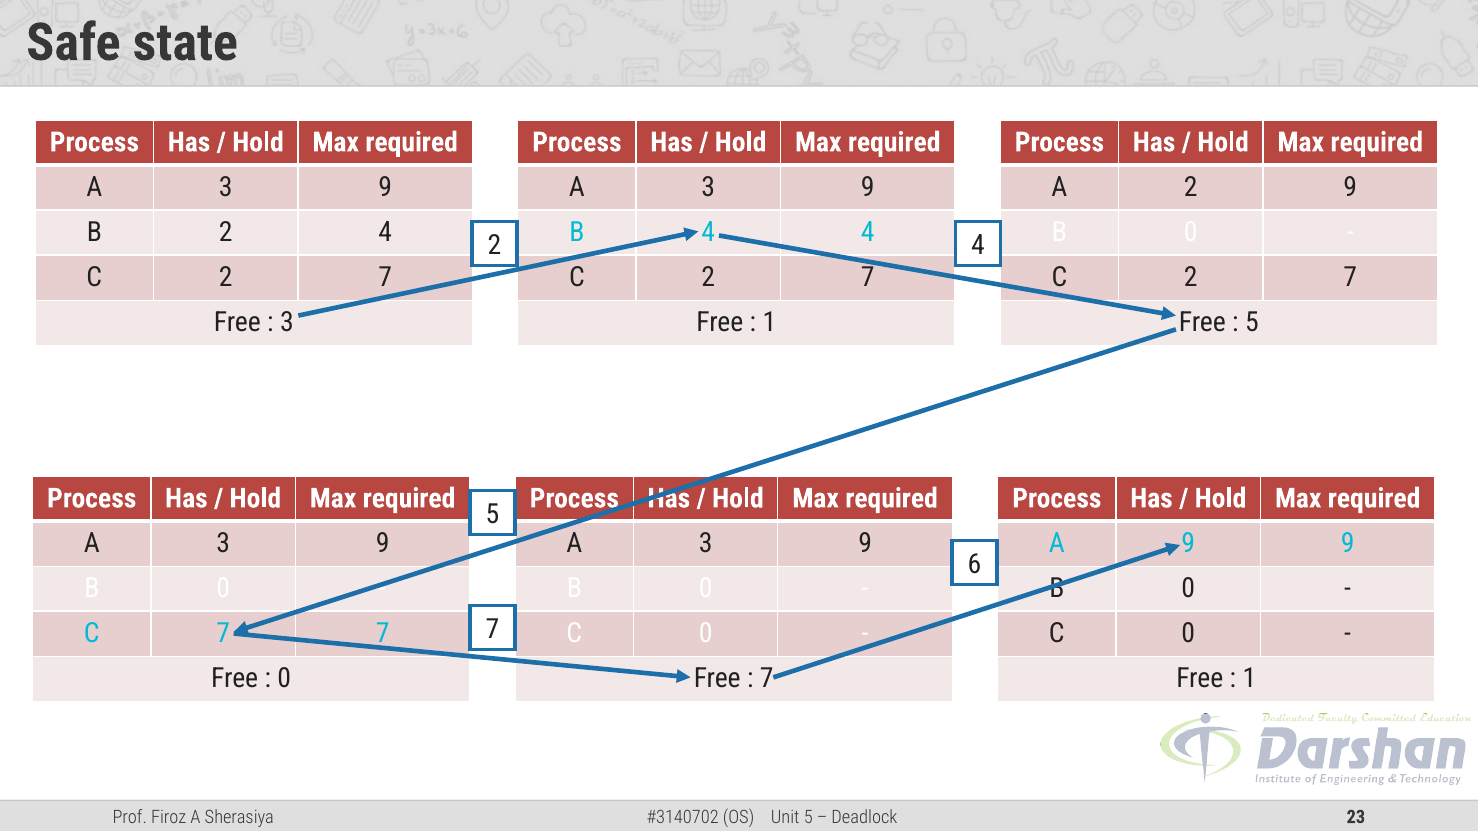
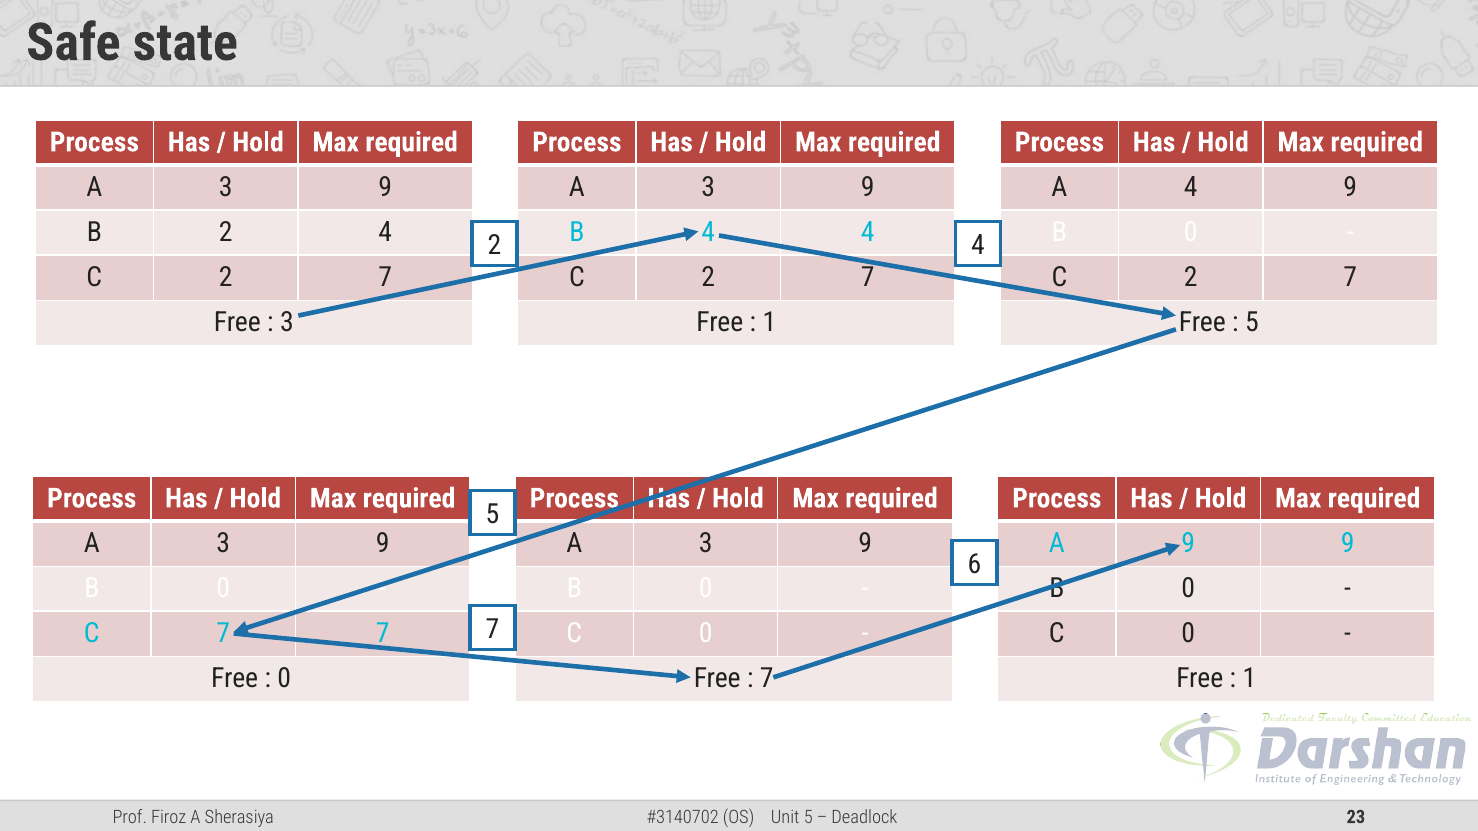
A 2: 2 -> 4
